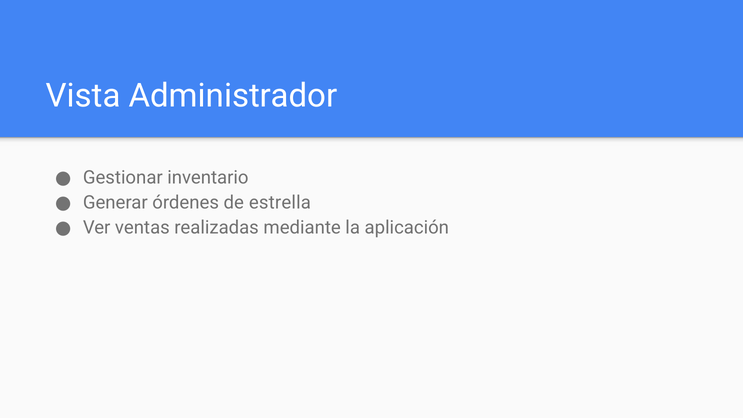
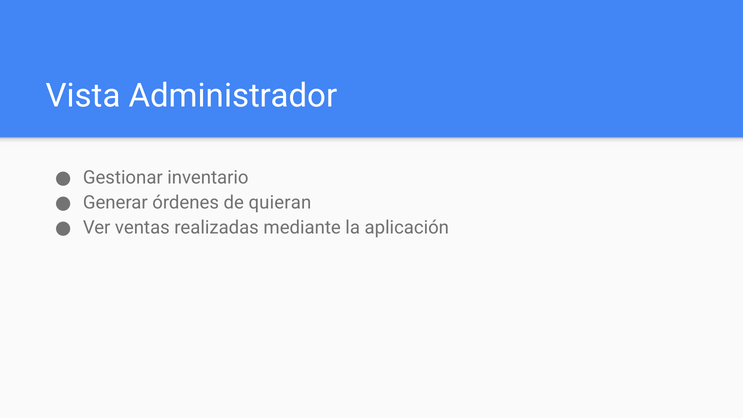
estrella: estrella -> quieran
